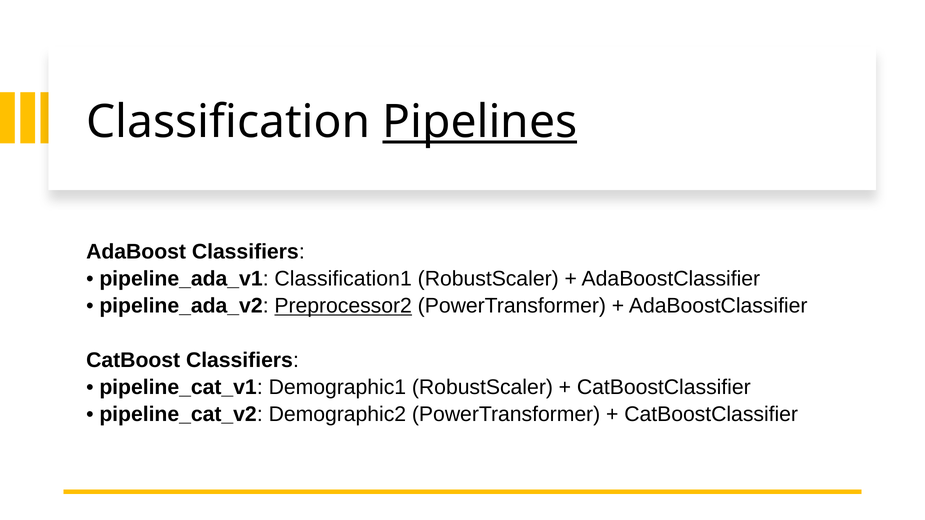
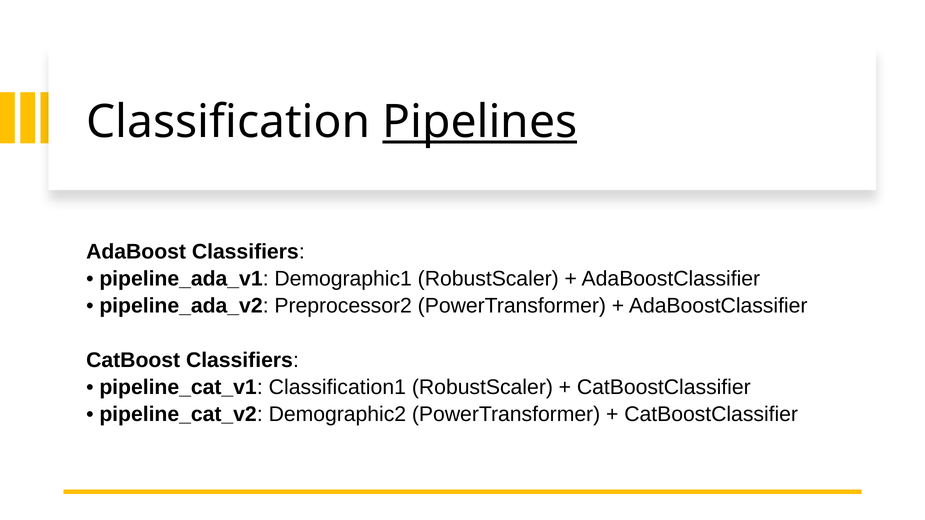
Classification1: Classification1 -> Demographic1
Preprocessor2 underline: present -> none
Demographic1: Demographic1 -> Classification1
